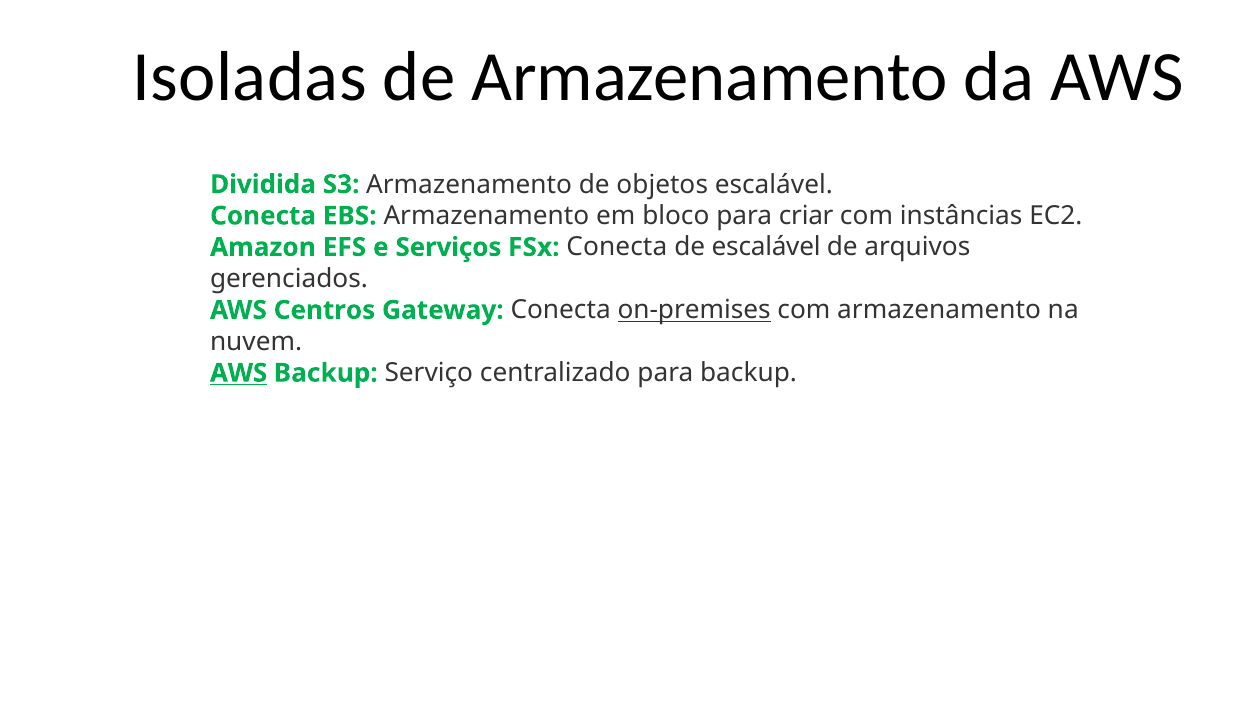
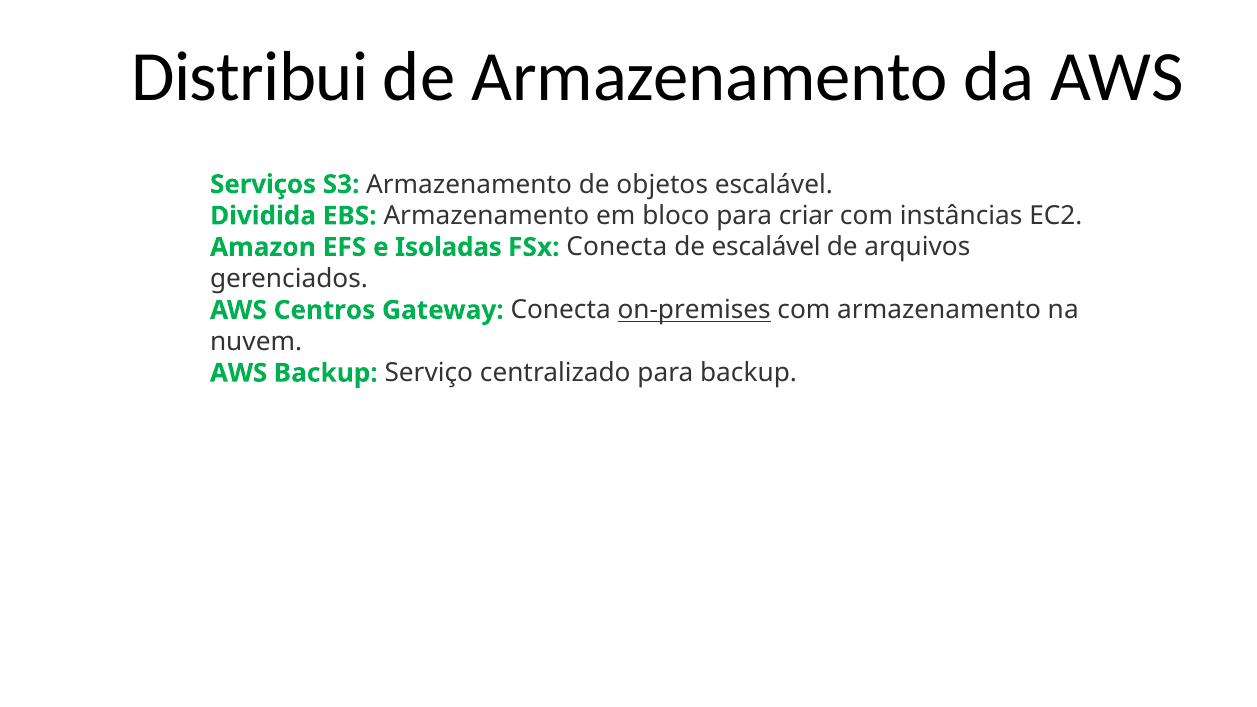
Isoladas: Isoladas -> Distribui
Dividida: Dividida -> Serviços
Conecta at (263, 216): Conecta -> Dividida
Serviços: Serviços -> Isoladas
AWS at (239, 373) underline: present -> none
